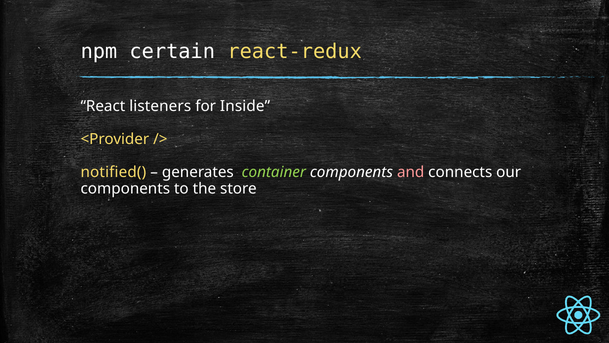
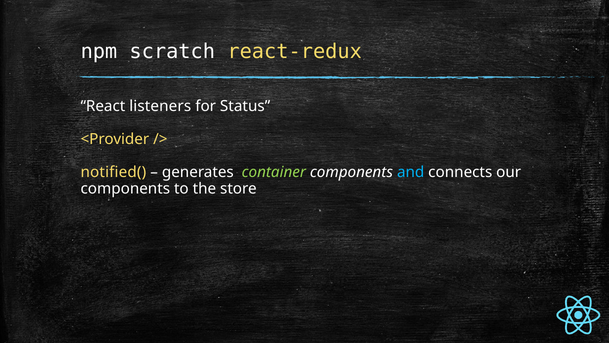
certain: certain -> scratch
Inside: Inside -> Status
and colour: pink -> light blue
